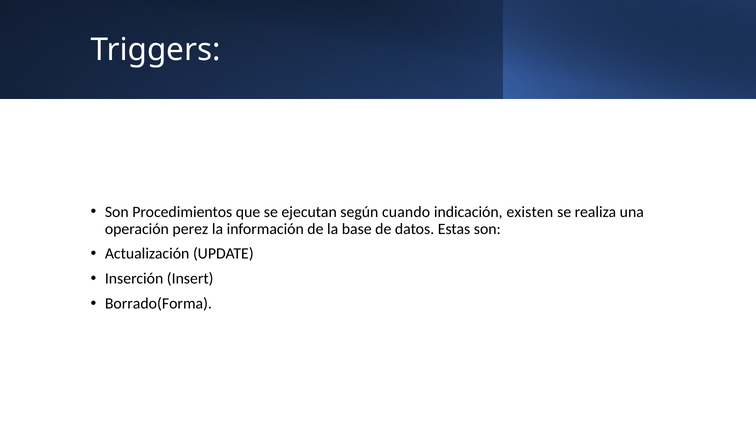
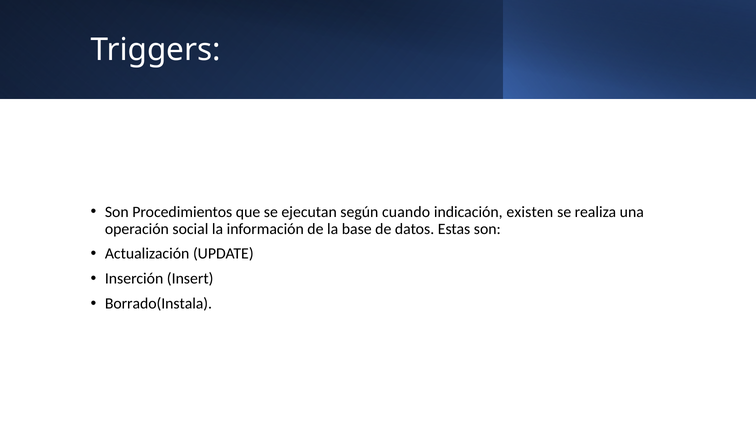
perez: perez -> social
Borrado(Forma: Borrado(Forma -> Borrado(Instala
